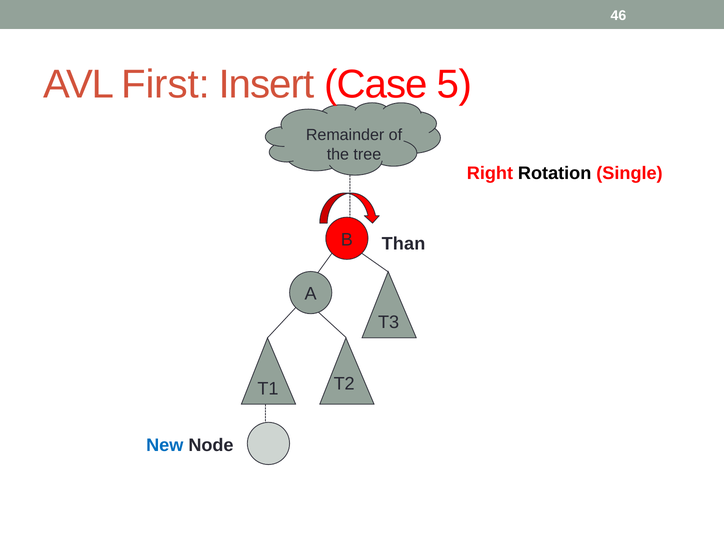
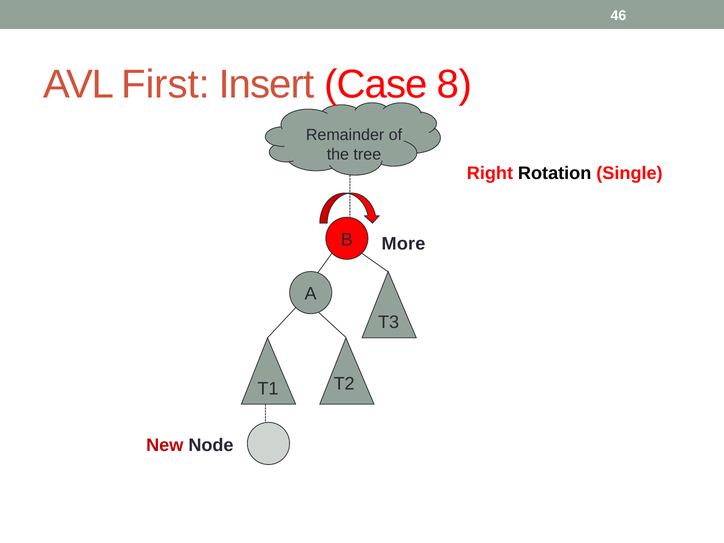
5: 5 -> 8
Than: Than -> More
New colour: blue -> red
